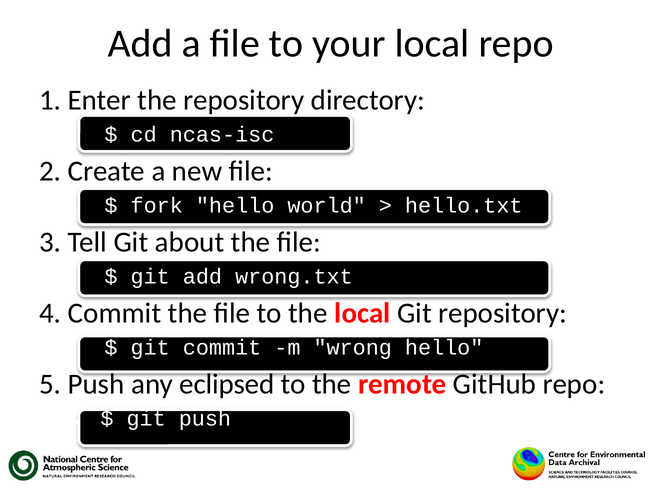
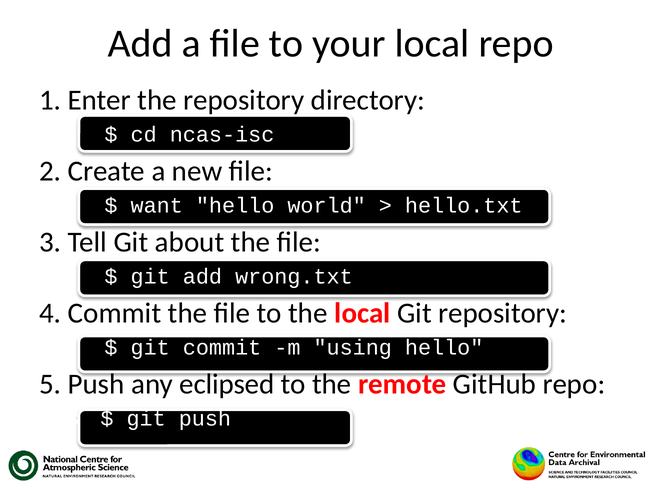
fork: fork -> want
wrong: wrong -> using
